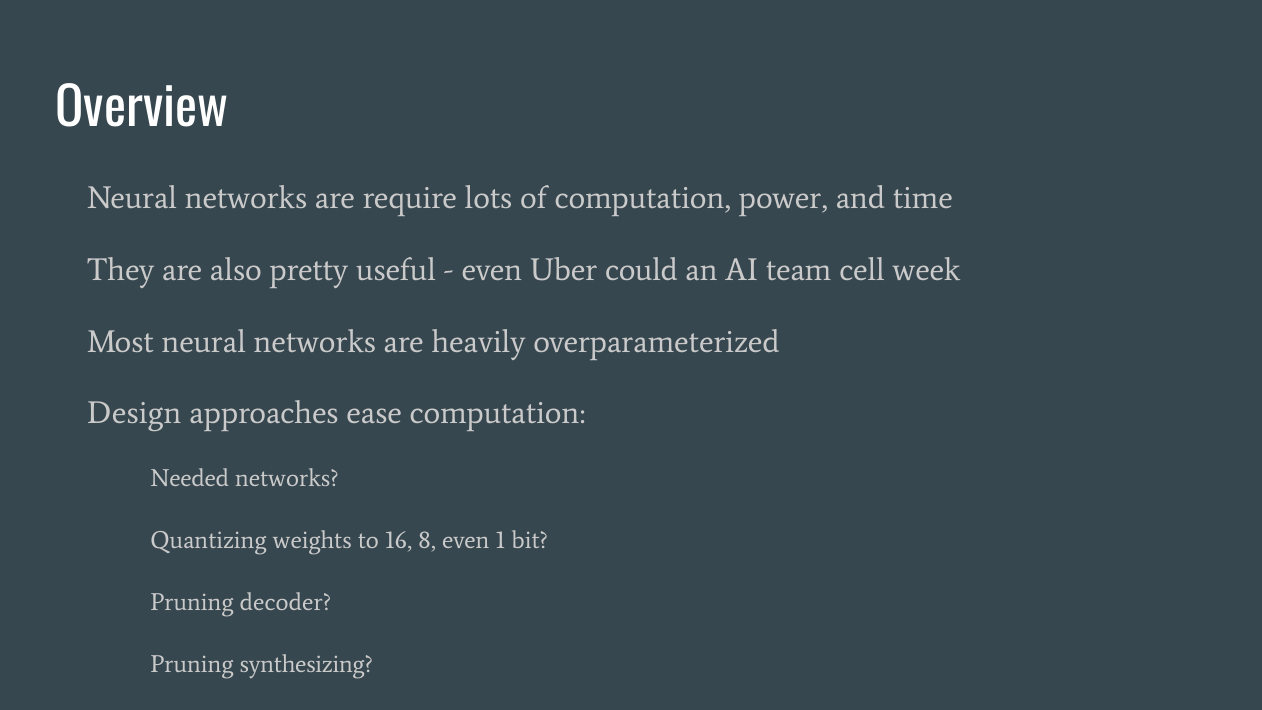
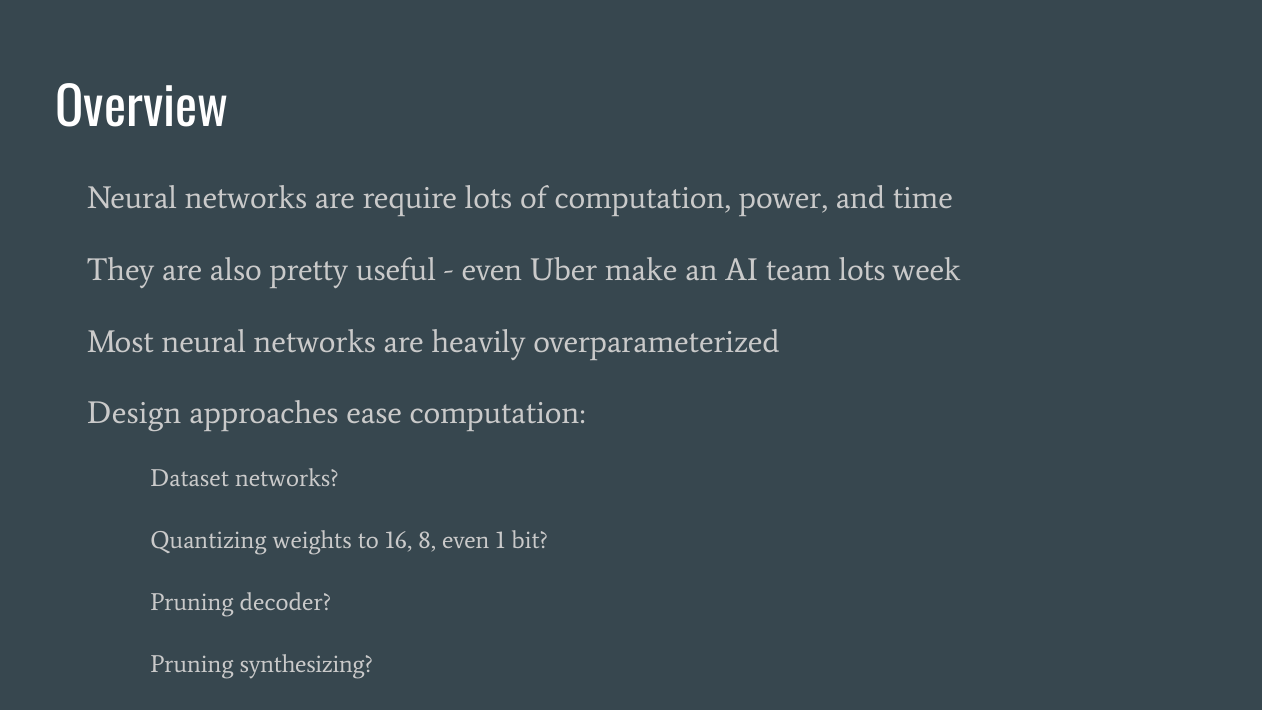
could: could -> make
team cell: cell -> lots
Needed: Needed -> Dataset
